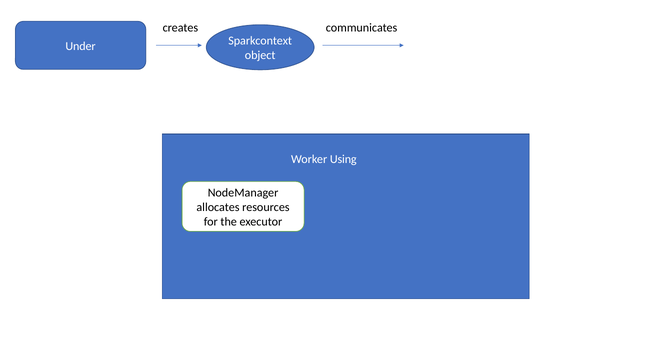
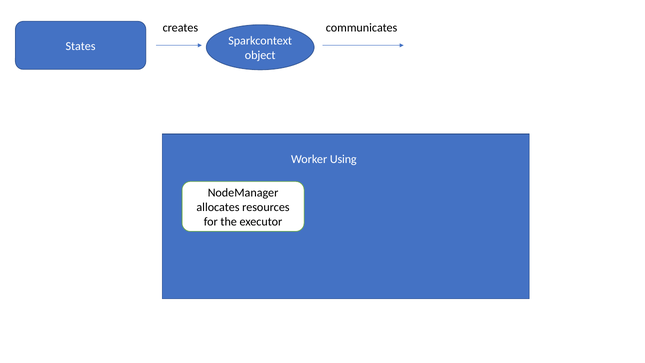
Under: Under -> States
